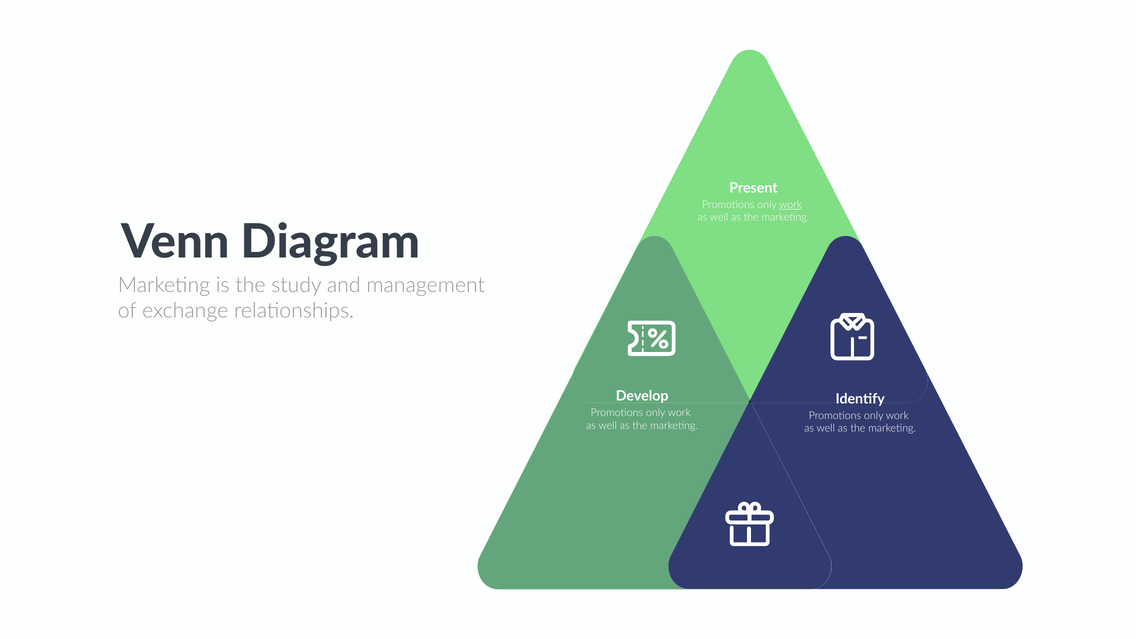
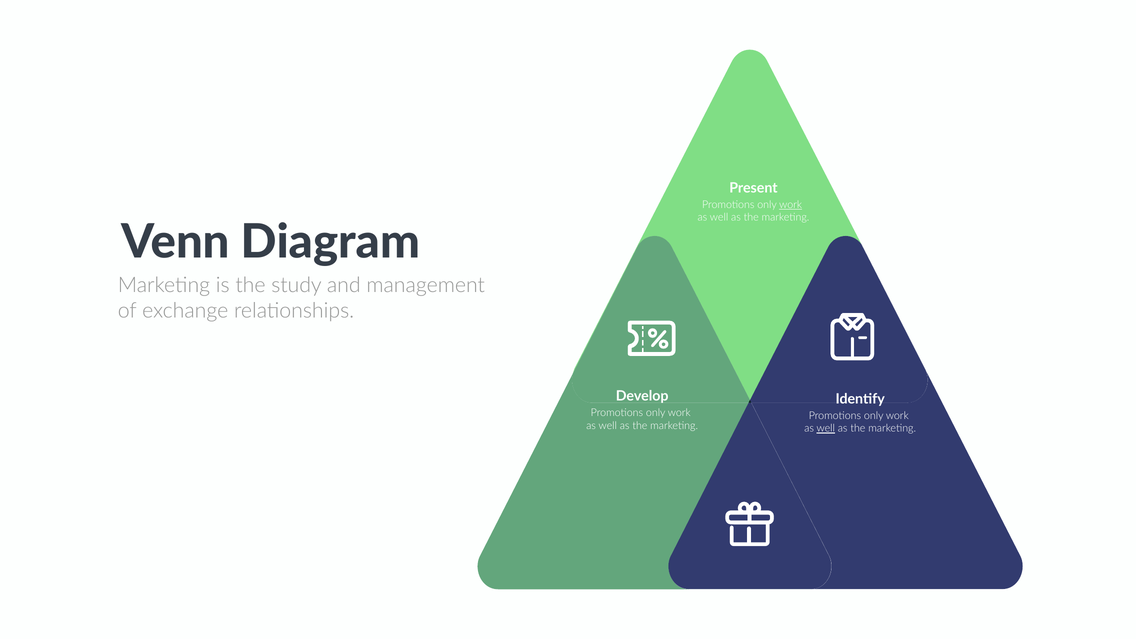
well at (826, 428) underline: none -> present
